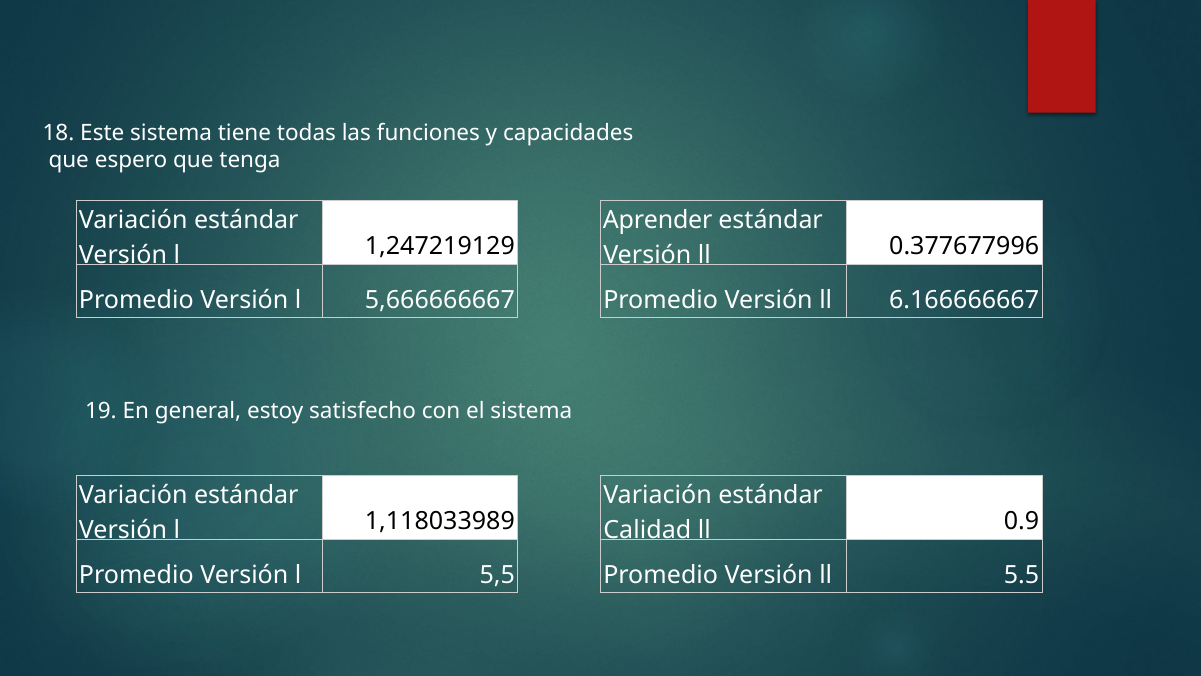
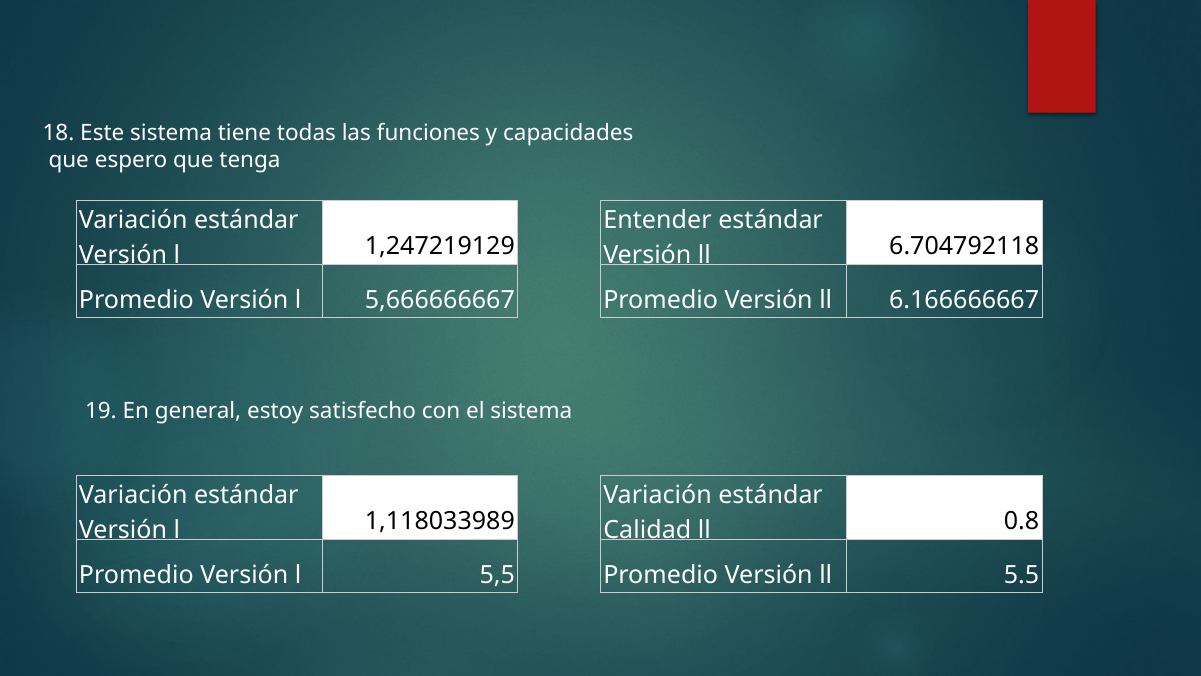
Aprender: Aprender -> Entender
0.377677996: 0.377677996 -> 6.704792118
0.9: 0.9 -> 0.8
